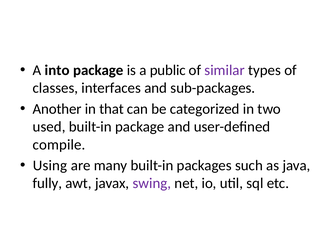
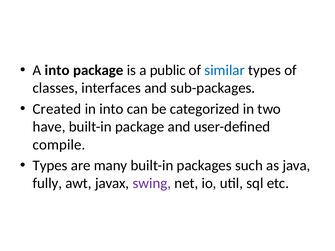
similar colour: purple -> blue
Another: Another -> Created
in that: that -> into
used: used -> have
Using at (50, 166): Using -> Types
